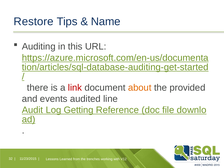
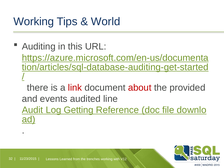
Restore at (34, 22): Restore -> Working
Name: Name -> World
about colour: orange -> red
